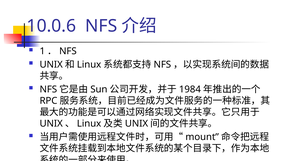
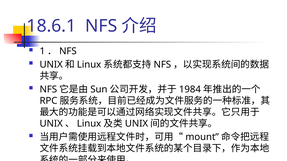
10.0.6: 10.0.6 -> 18.6.1
